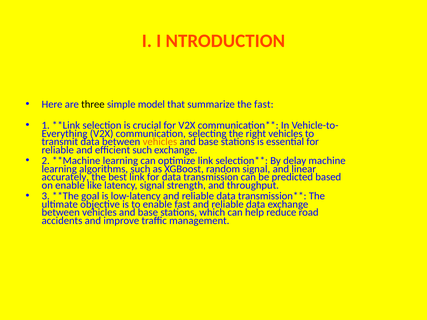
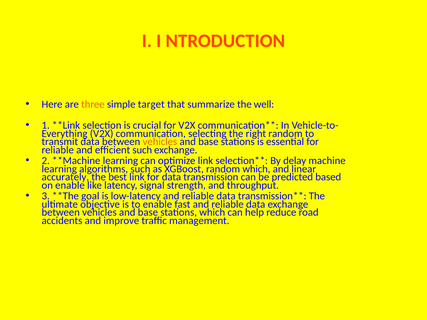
three colour: black -> orange
model: model -> target
the fast: fast -> well
right vehicles: vehicles -> random
random signal: signal -> which
